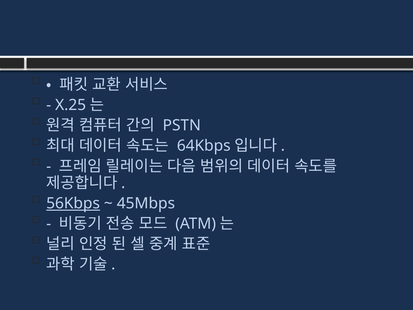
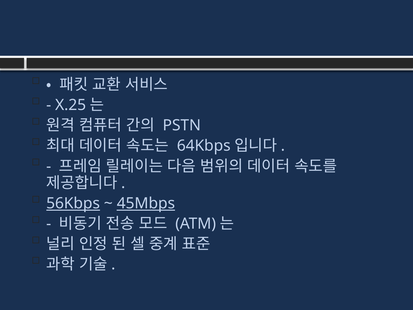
45Mbps underline: none -> present
